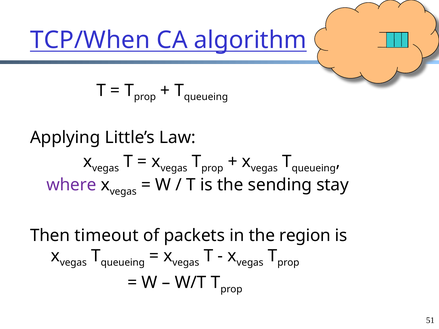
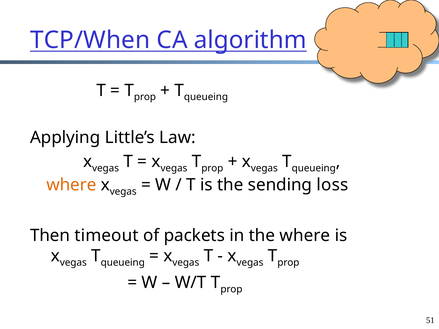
where at (71, 185) colour: purple -> orange
stay: stay -> loss
the region: region -> where
